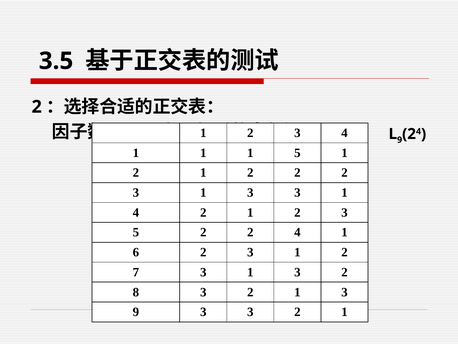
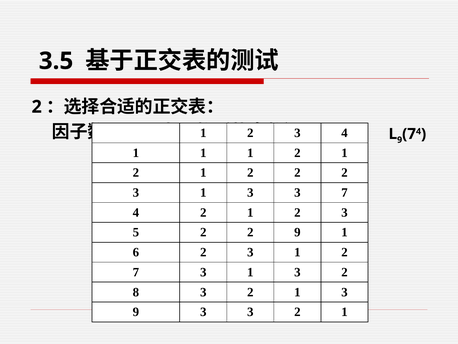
9 2: 2 -> 7
1 1 5: 5 -> 2
3 3 1: 1 -> 7
2 2 4: 4 -> 9
